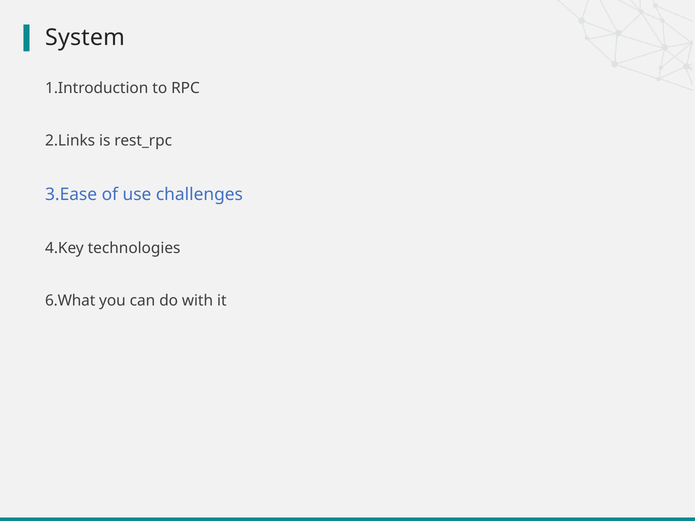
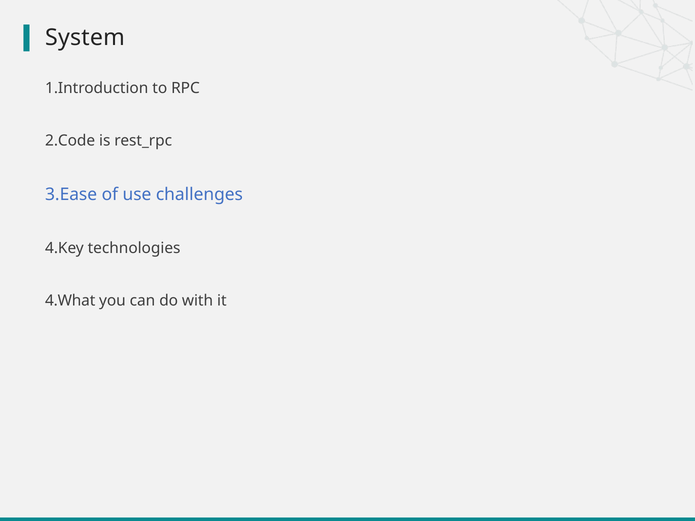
2.Links: 2.Links -> 2.Code
6.What: 6.What -> 4.What
